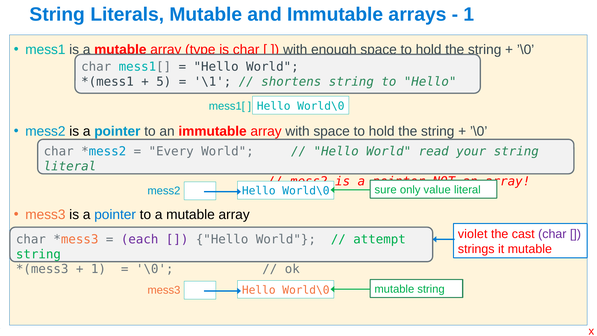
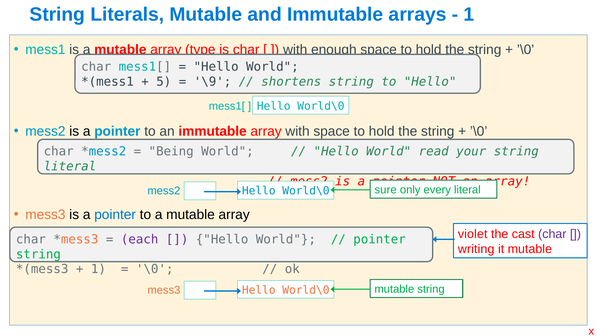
\1: \1 -> \9
Every: Every -> Being
value: value -> every
attempt at (380, 239): attempt -> pointer
strings: strings -> writing
